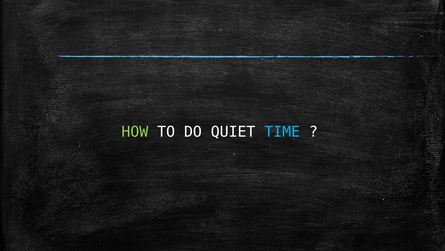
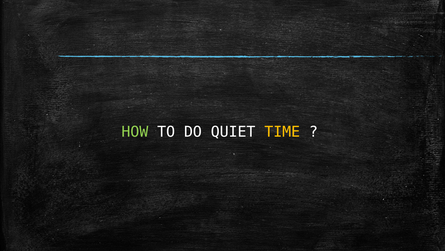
TIME colour: light blue -> yellow
